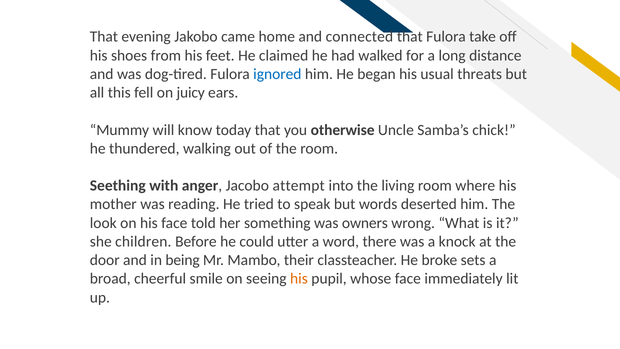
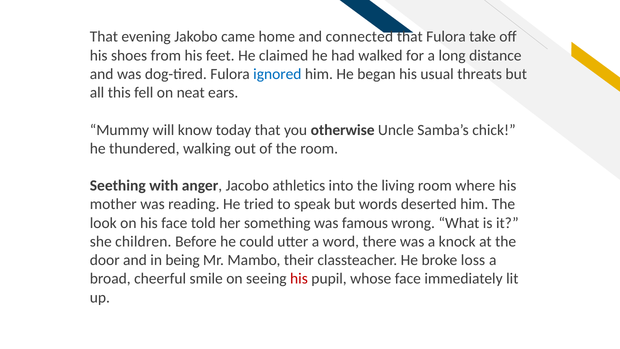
juicy: juicy -> neat
attempt: attempt -> athletics
owners: owners -> famous
sets: sets -> loss
his at (299, 279) colour: orange -> red
